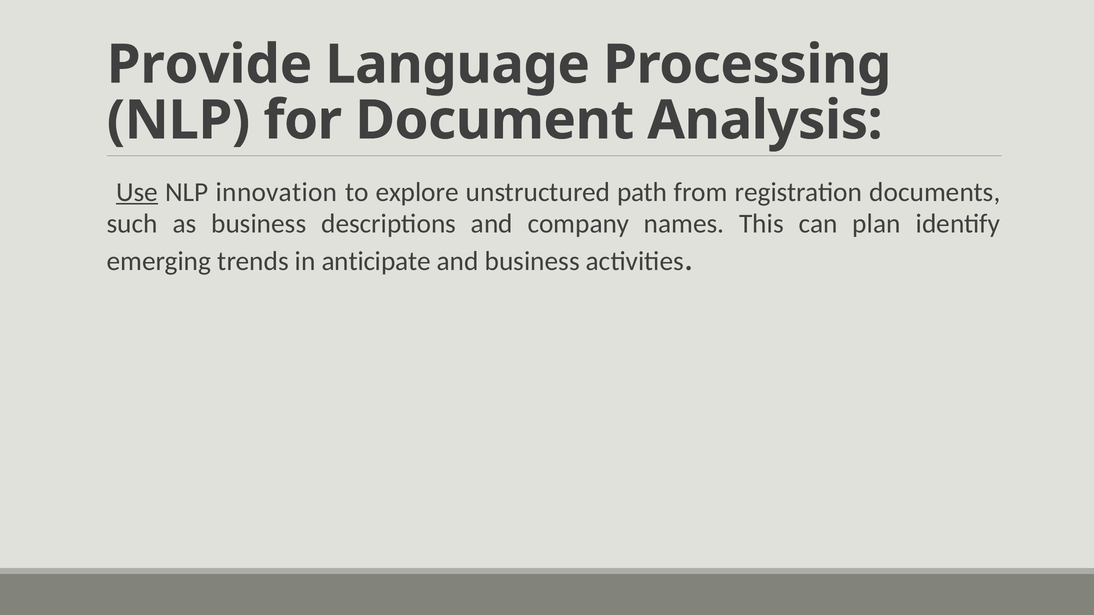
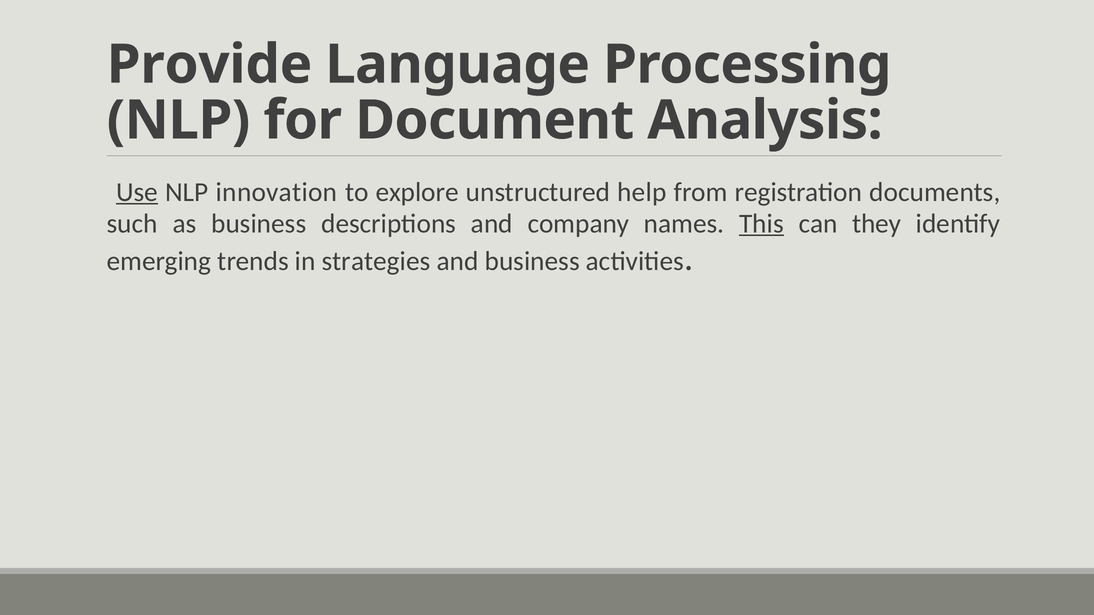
path: path -> help
This underline: none -> present
plan: plan -> they
anticipate: anticipate -> strategies
